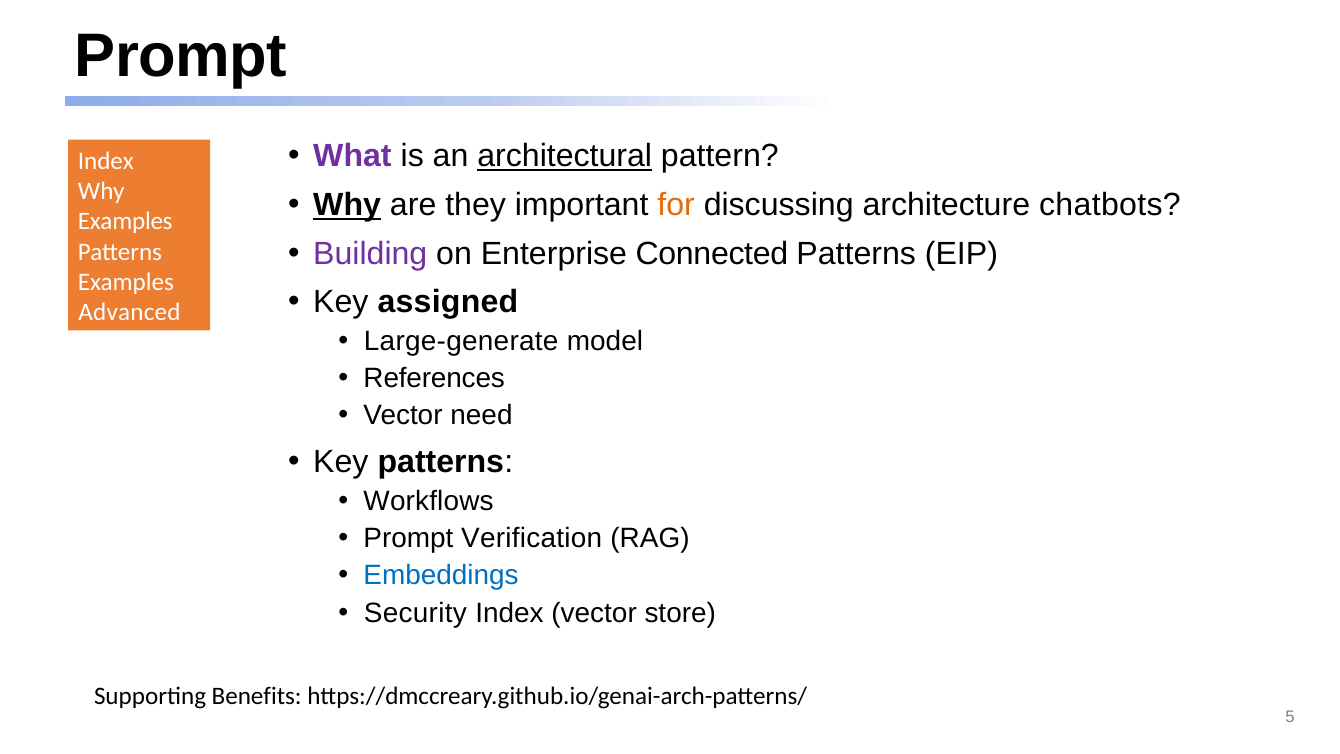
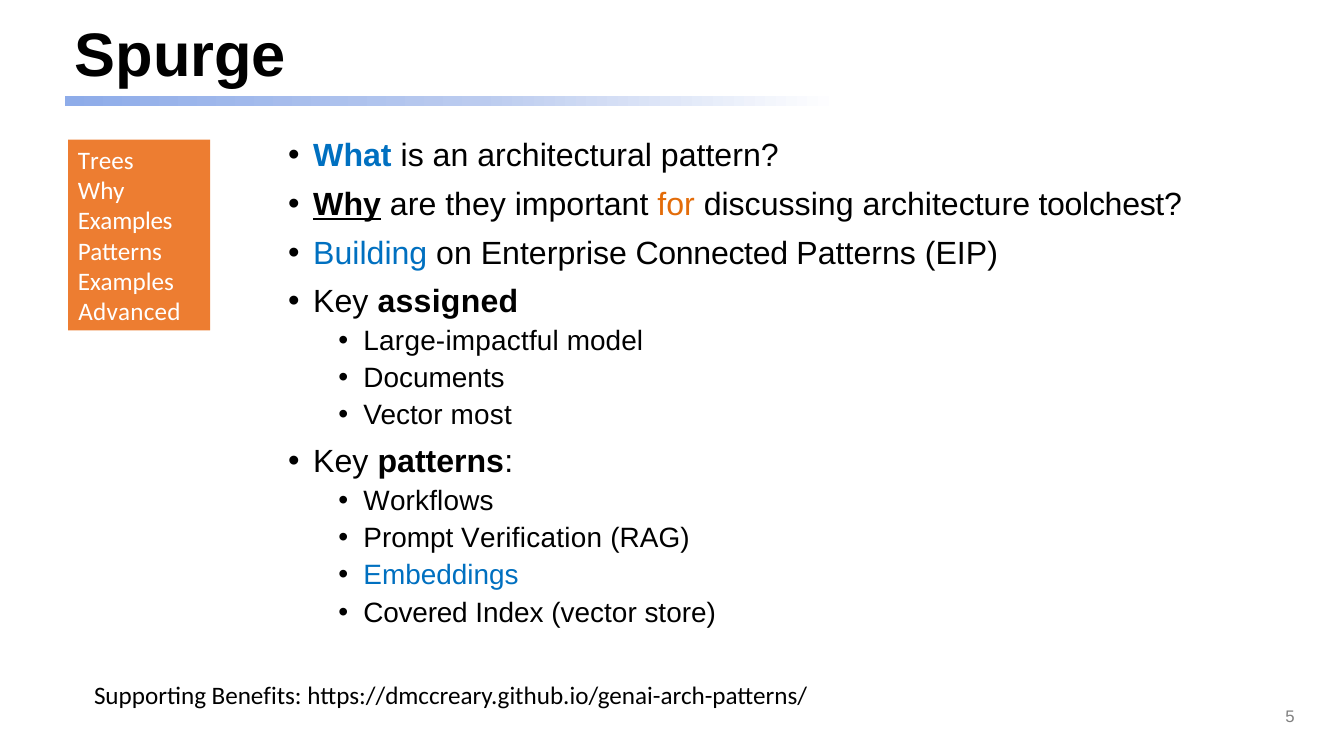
Prompt at (181, 56): Prompt -> Spurge
What colour: purple -> blue
architectural underline: present -> none
Index at (106, 161): Index -> Trees
chatbots: chatbots -> toolchest
Building colour: purple -> blue
Large-generate: Large-generate -> Large-impactful
References: References -> Documents
need: need -> most
Security: Security -> Covered
